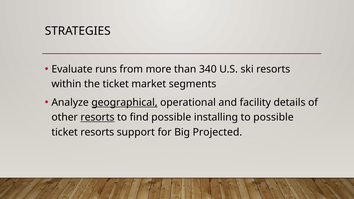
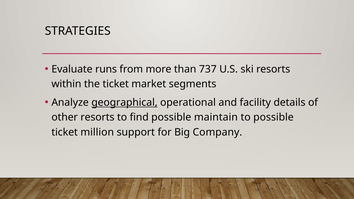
340: 340 -> 737
resorts at (97, 117) underline: present -> none
installing: installing -> maintain
ticket resorts: resorts -> million
Projected: Projected -> Company
